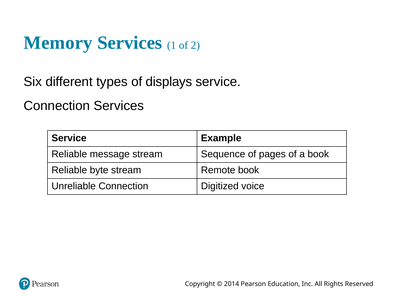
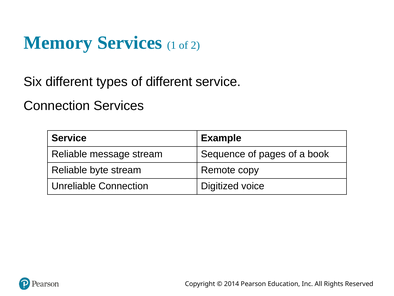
of displays: displays -> different
Remote book: book -> copy
